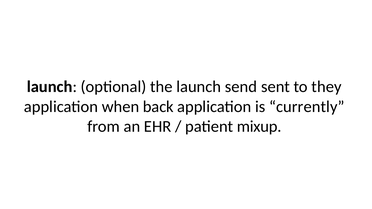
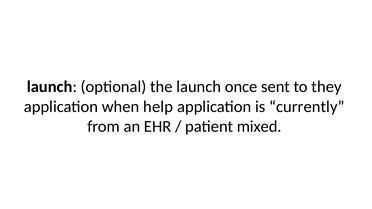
send: send -> once
back: back -> help
mixup: mixup -> mixed
